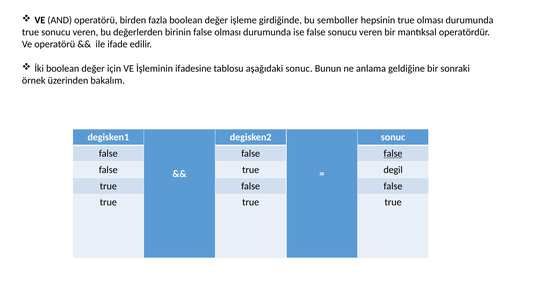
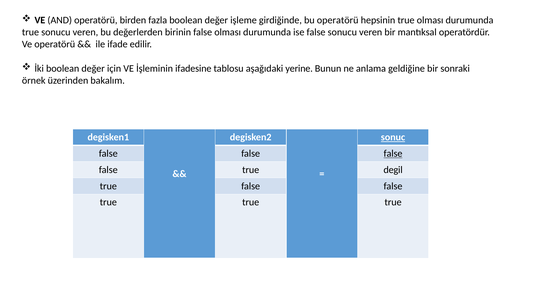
bu semboller: semboller -> operatörü
aşağıdaki sonuc: sonuc -> yerine
sonuc at (393, 137) underline: none -> present
